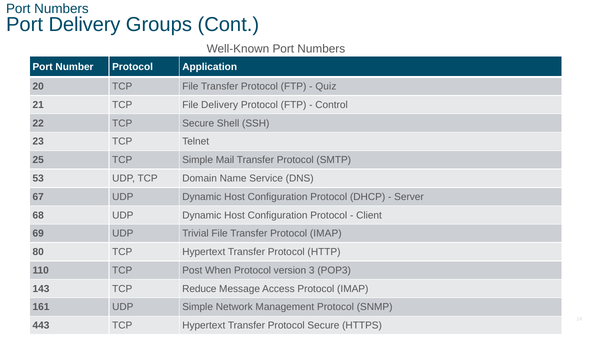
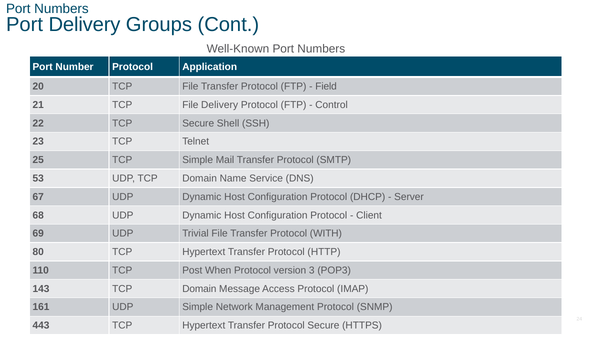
Quiz: Quiz -> Field
Transfer Protocol IMAP: IMAP -> WITH
143 TCP Reduce: Reduce -> Domain
